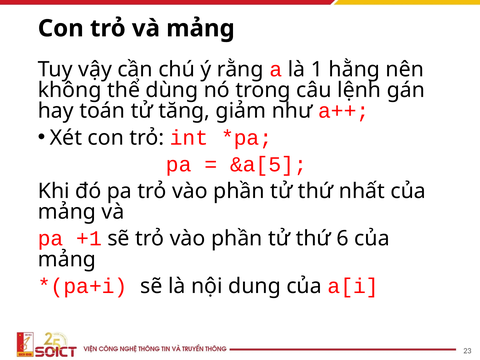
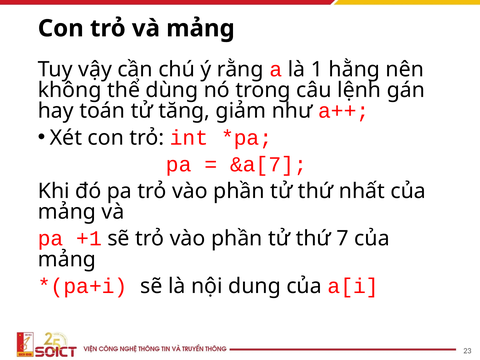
&a[5: &a[5 -> &a[7
6: 6 -> 7
